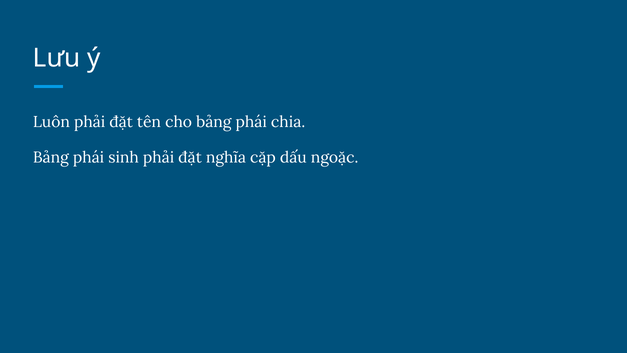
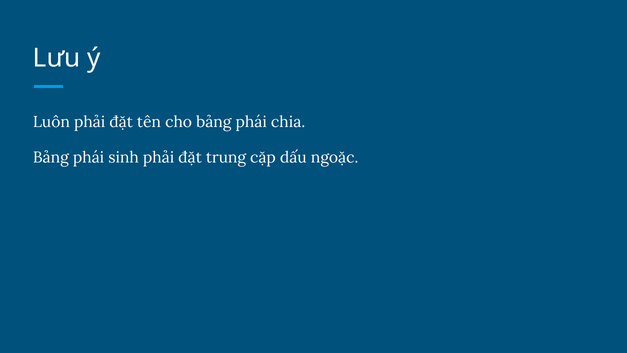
nghĩa: nghĩa -> trung
